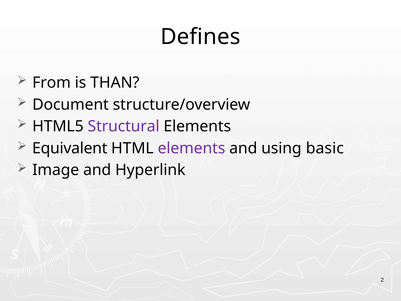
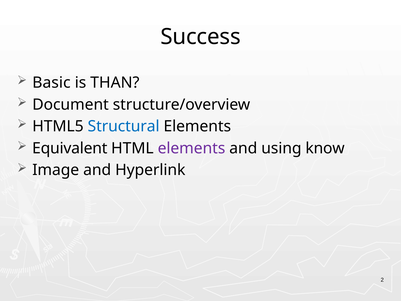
Defines: Defines -> Success
From: From -> Basic
Structural colour: purple -> blue
basic: basic -> know
